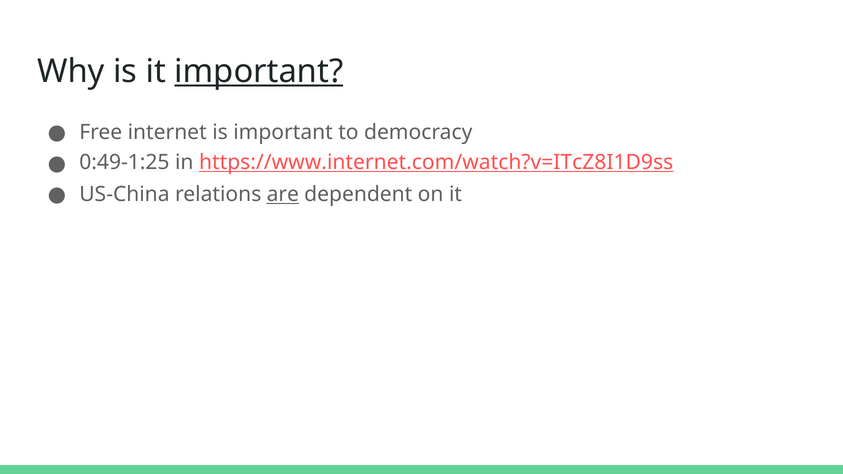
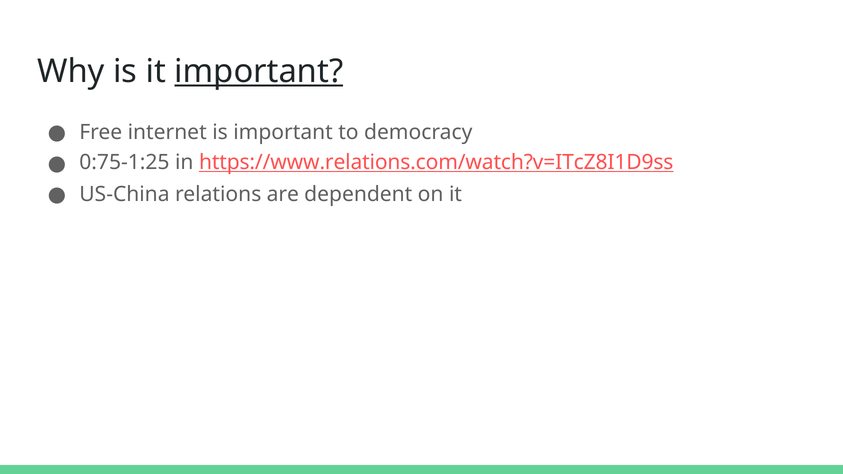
0:49-1:25: 0:49-1:25 -> 0:75-1:25
https://www.internet.com/watch?v=ITcZ8I1D9ss: https://www.internet.com/watch?v=ITcZ8I1D9ss -> https://www.relations.com/watch?v=ITcZ8I1D9ss
are underline: present -> none
